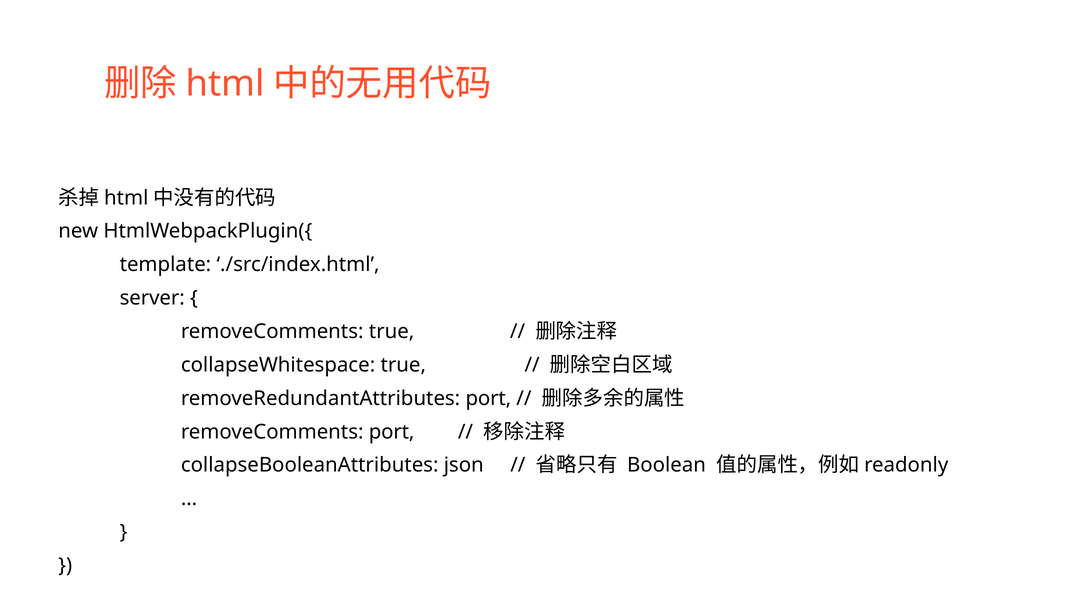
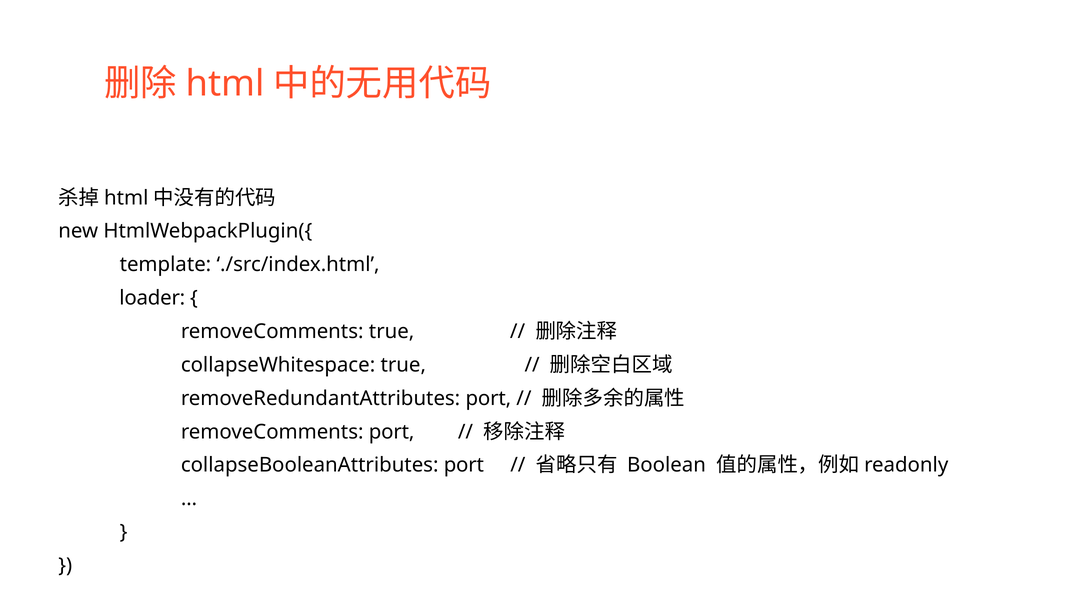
server: server -> loader
collapseBooleanAttributes json: json -> port
